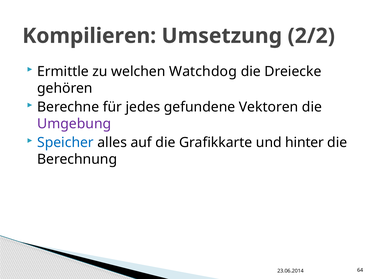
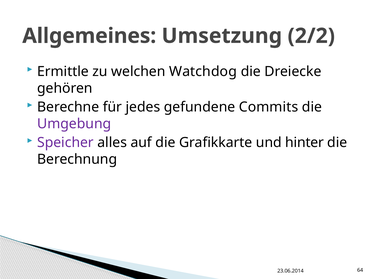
Kompilieren: Kompilieren -> Allgemeines
Vektoren: Vektoren -> Commits
Speicher colour: blue -> purple
